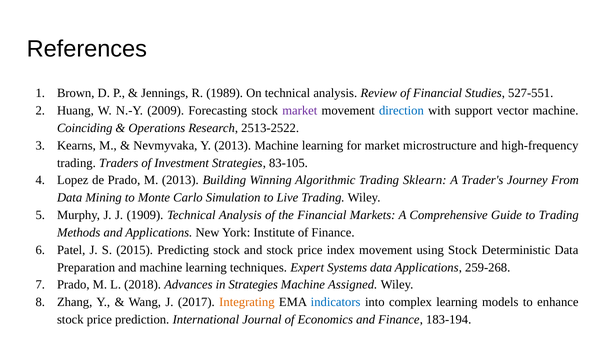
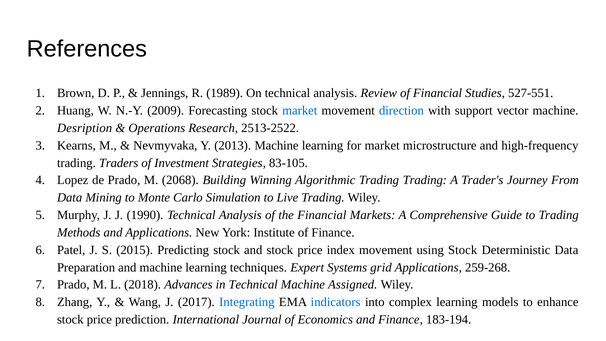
market at (300, 111) colour: purple -> blue
Coinciding: Coinciding -> Desription
M 2013: 2013 -> 2068
Trading Sklearn: Sklearn -> Trading
1909: 1909 -> 1990
Systems data: data -> grid
in Strategies: Strategies -> Technical
Integrating colour: orange -> blue
